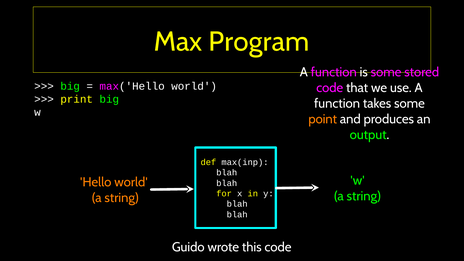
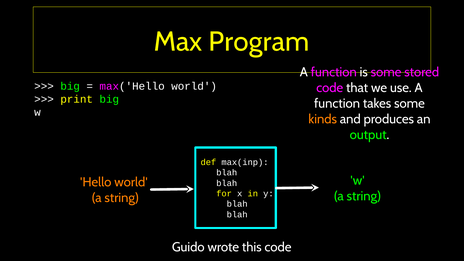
point: point -> kinds
